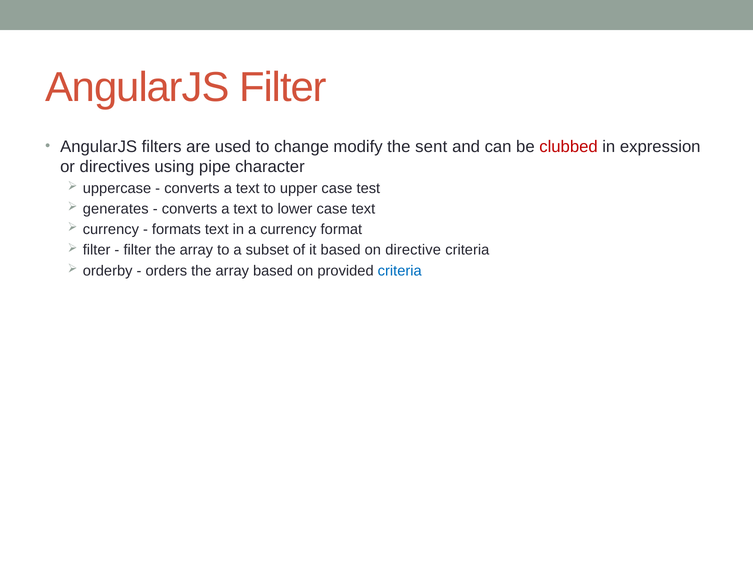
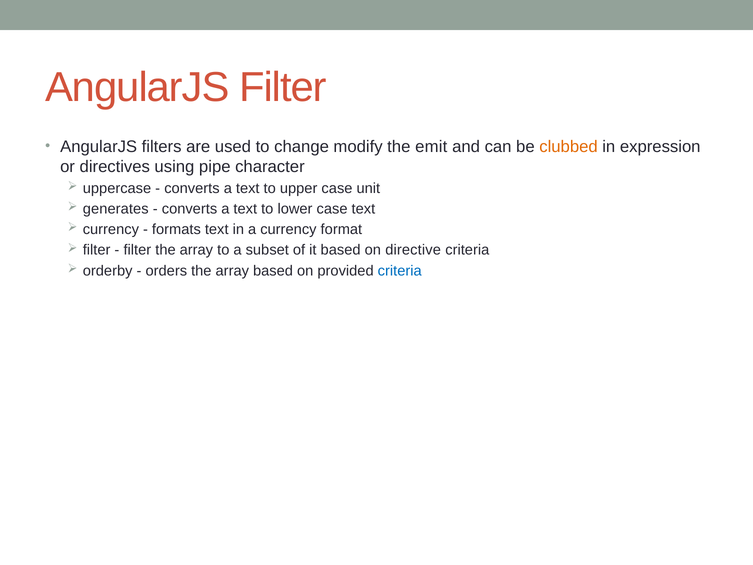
sent: sent -> emit
clubbed colour: red -> orange
test: test -> unit
